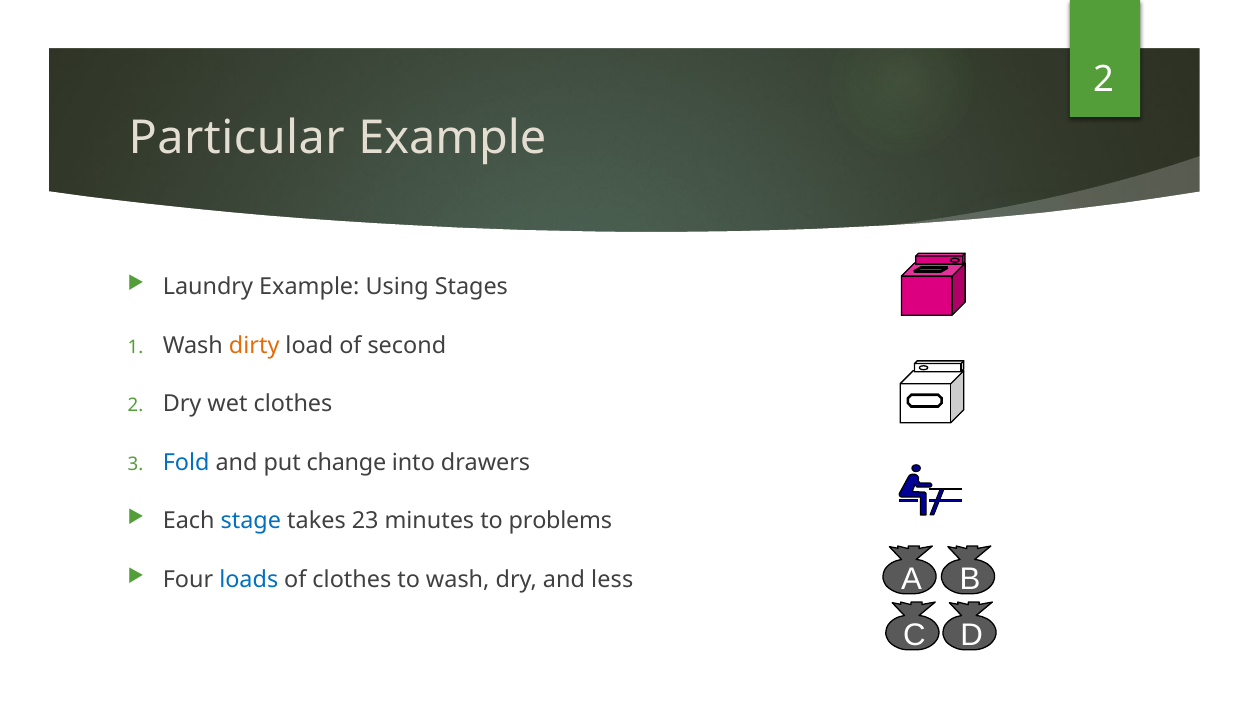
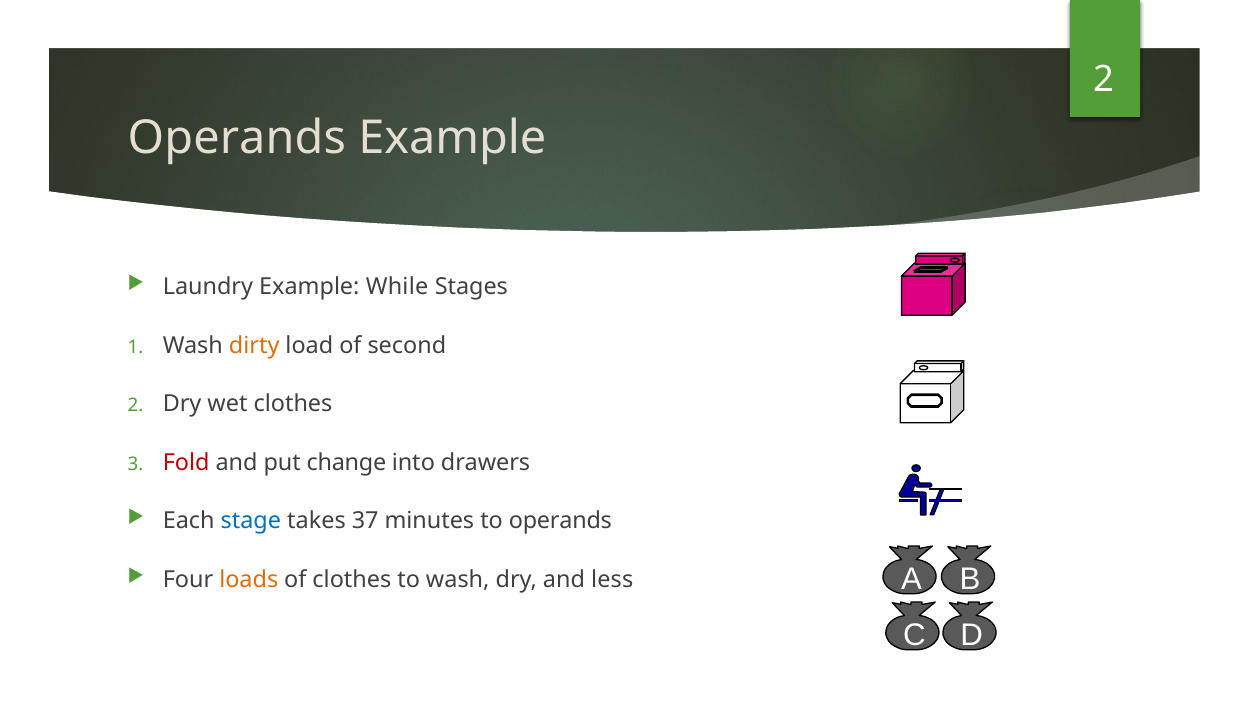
Particular at (237, 138): Particular -> Operands
Using: Using -> While
Fold colour: blue -> red
23: 23 -> 37
to problems: problems -> operands
loads colour: blue -> orange
